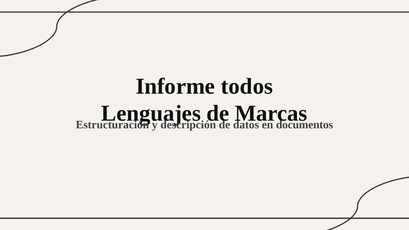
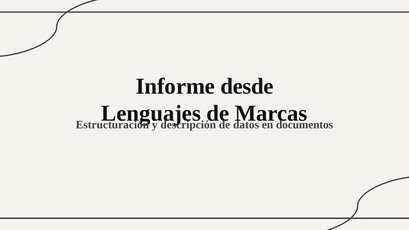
todos: todos -> desde
